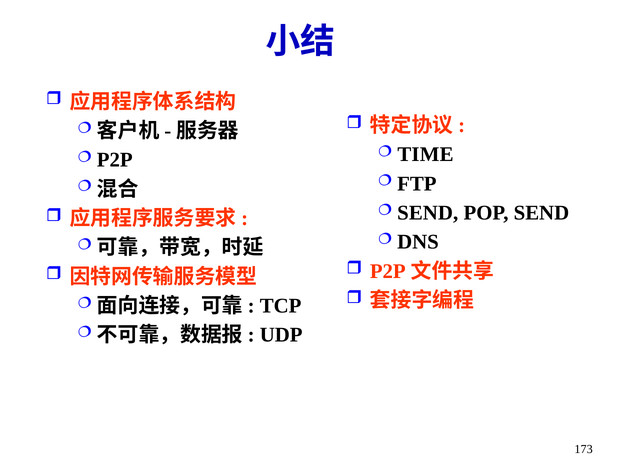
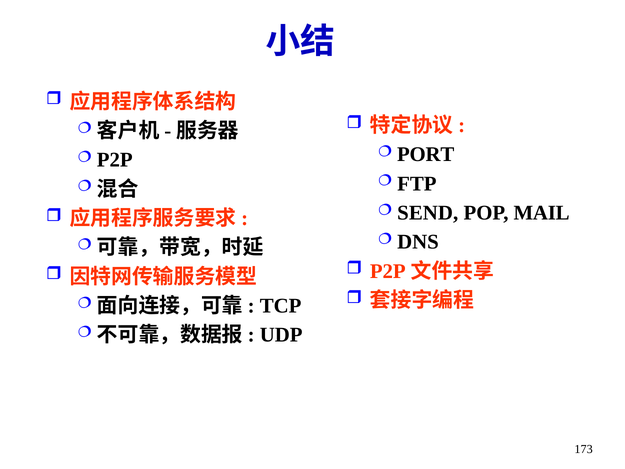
TIME: TIME -> PORT
POP SEND: SEND -> MAIL
